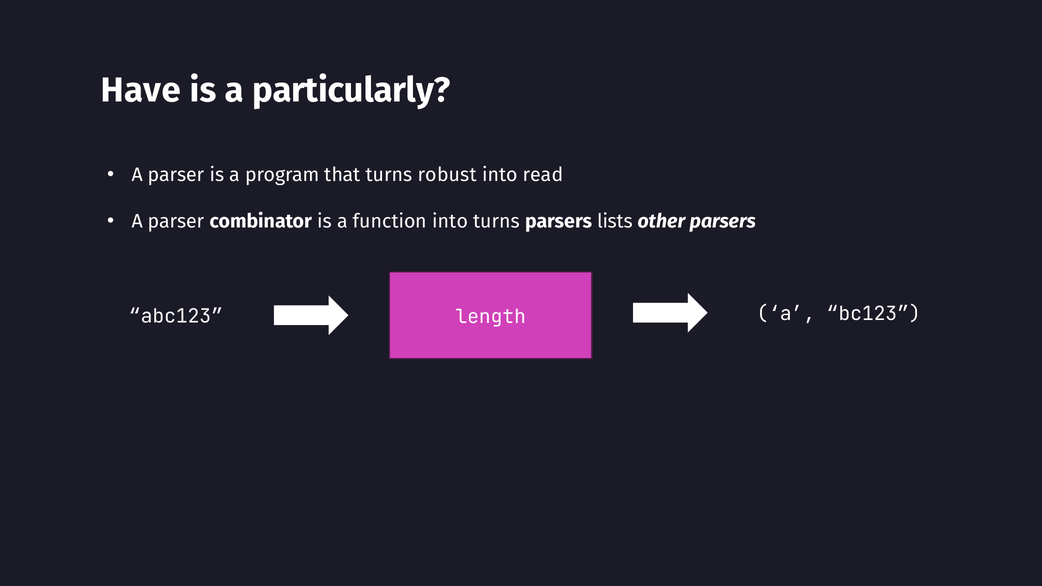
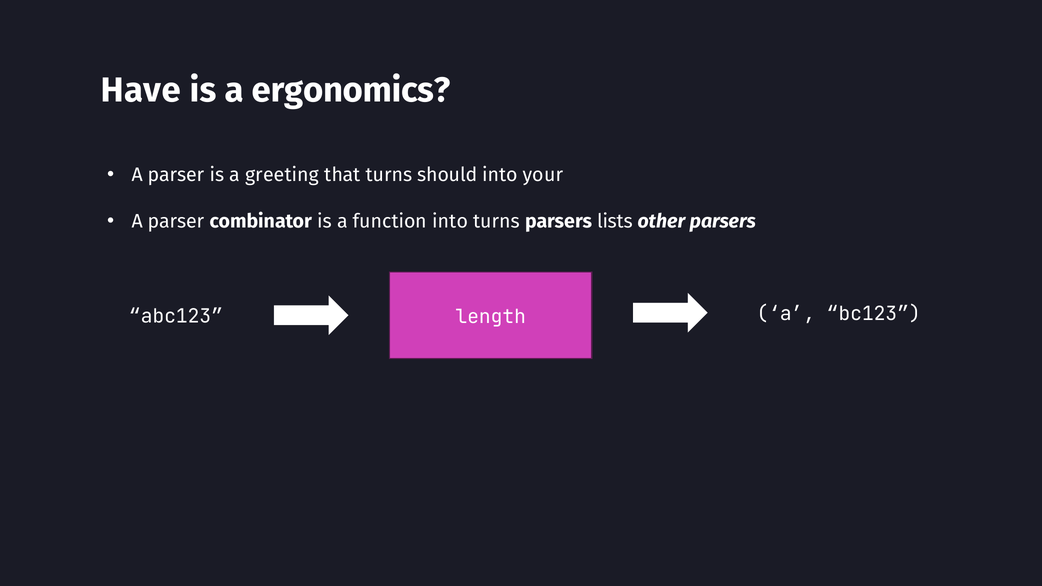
particularly: particularly -> ergonomics
program: program -> greeting
robust: robust -> should
read: read -> your
